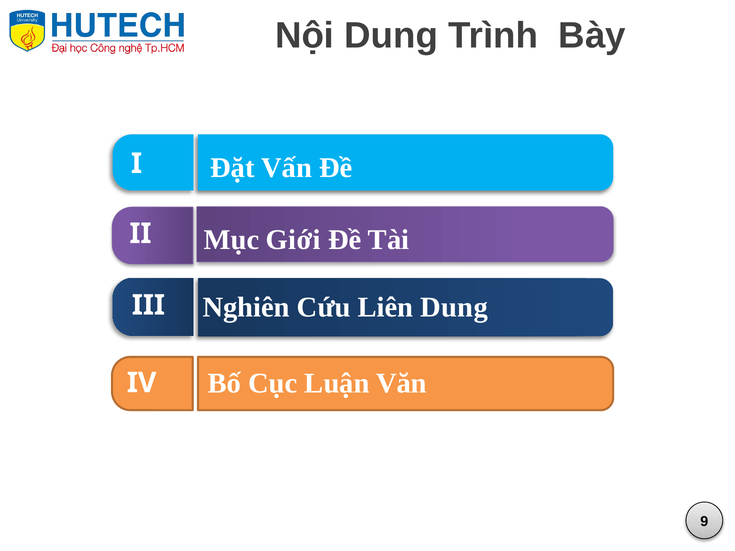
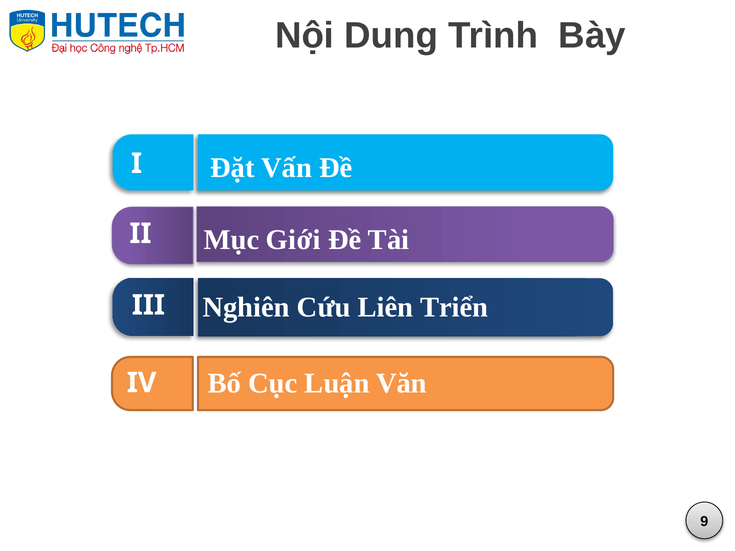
Liên Dung: Dung -> Triển
